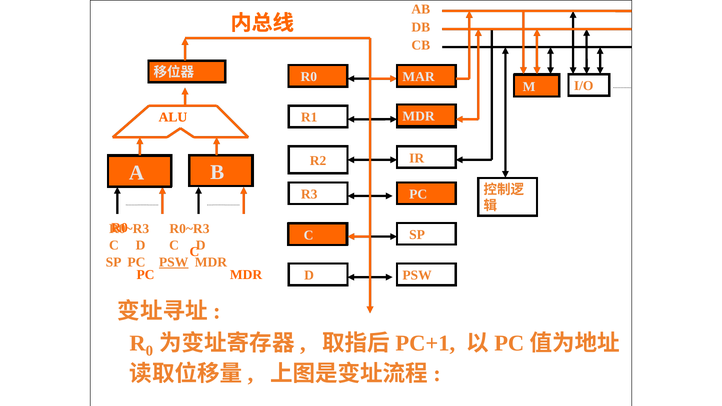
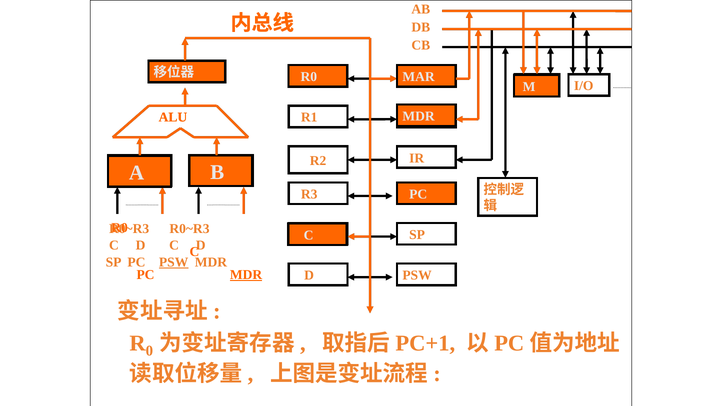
MDR at (246, 275) underline: none -> present
